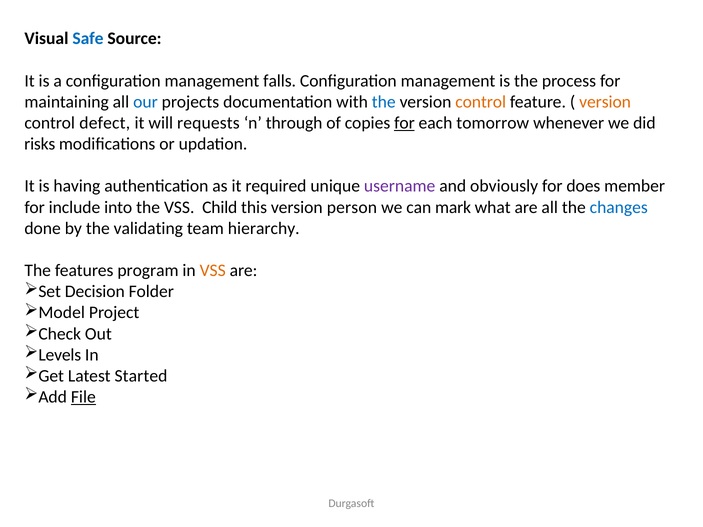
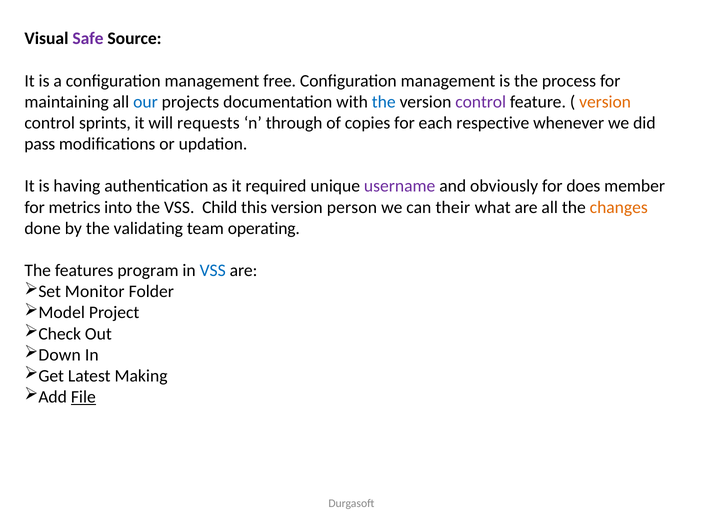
Safe colour: blue -> purple
falls: falls -> free
control at (481, 102) colour: orange -> purple
defect: defect -> sprints
for at (404, 123) underline: present -> none
tomorrow: tomorrow -> respective
risks: risks -> pass
include: include -> metrics
mark: mark -> their
changes colour: blue -> orange
hierarchy: hierarchy -> operating
VSS at (213, 271) colour: orange -> blue
Decision: Decision -> Monitor
Levels: Levels -> Down
Started: Started -> Making
